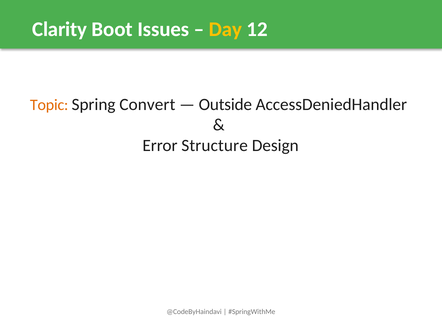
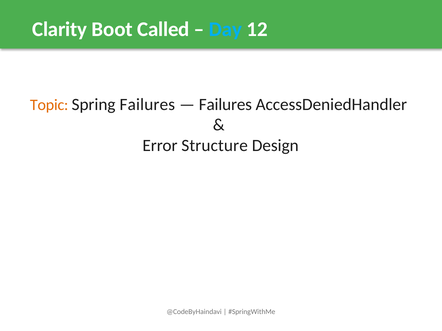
Issues: Issues -> Called
Day colour: yellow -> light blue
Spring Convert: Convert -> Failures
Outside at (225, 105): Outside -> Failures
